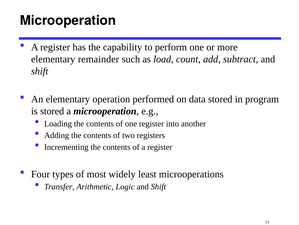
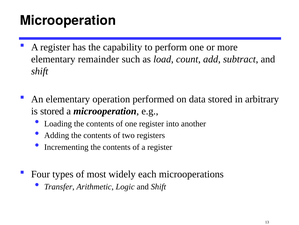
program: program -> arbitrary
least: least -> each
